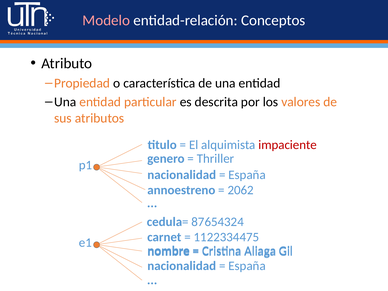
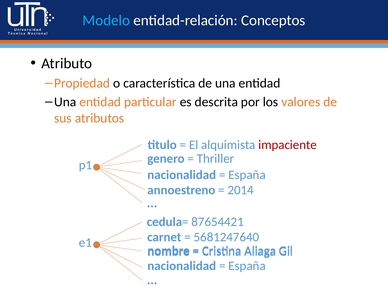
Modelo colour: pink -> light blue
2062: 2062 -> 2014
87654324: 87654324 -> 87654421
1122334475: 1122334475 -> 5681247640
